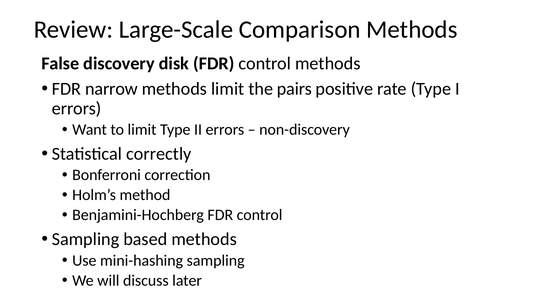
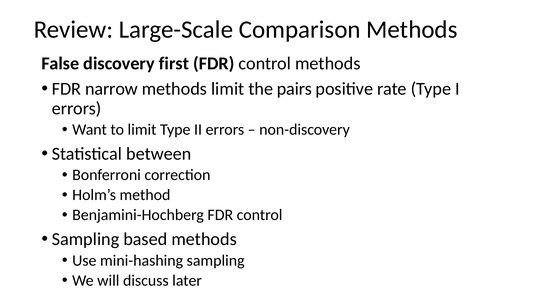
disk: disk -> first
correctly: correctly -> between
